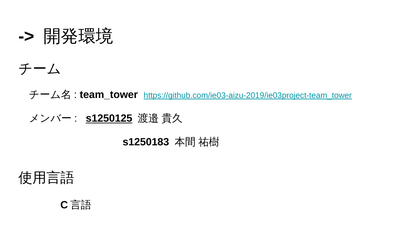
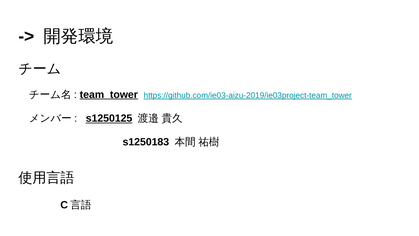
team_tower underline: none -> present
